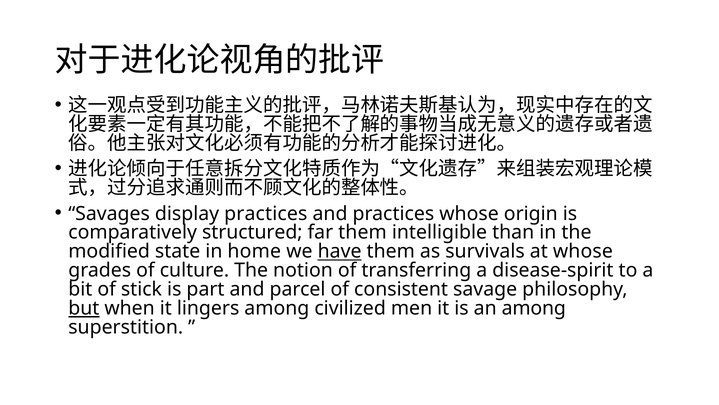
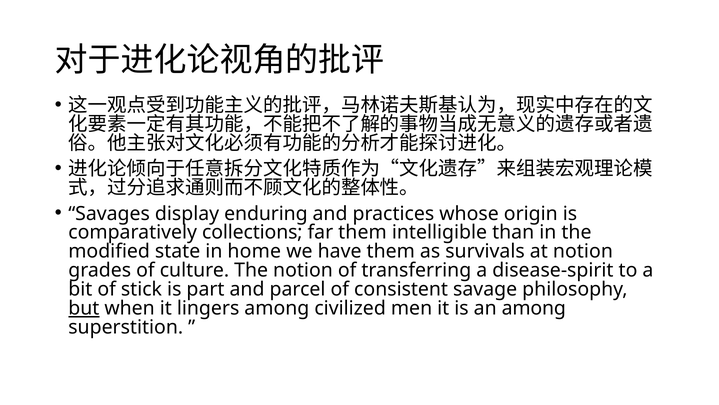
display practices: practices -> enduring
structured: structured -> collections
have underline: present -> none
at whose: whose -> notion
